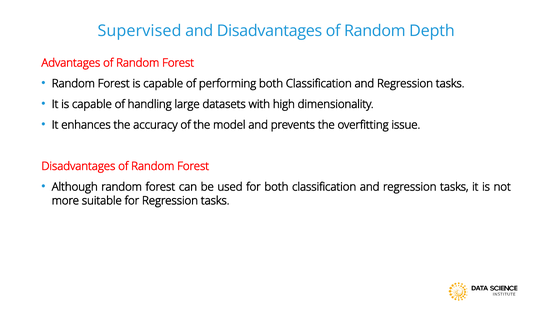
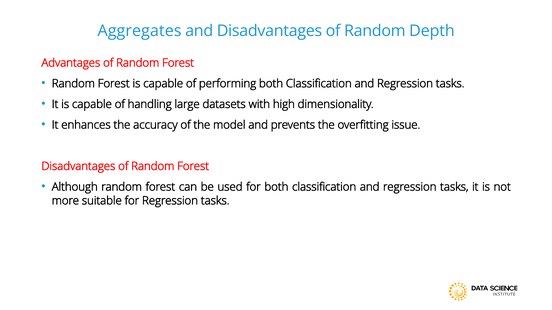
Supervised: Supervised -> Aggregates
